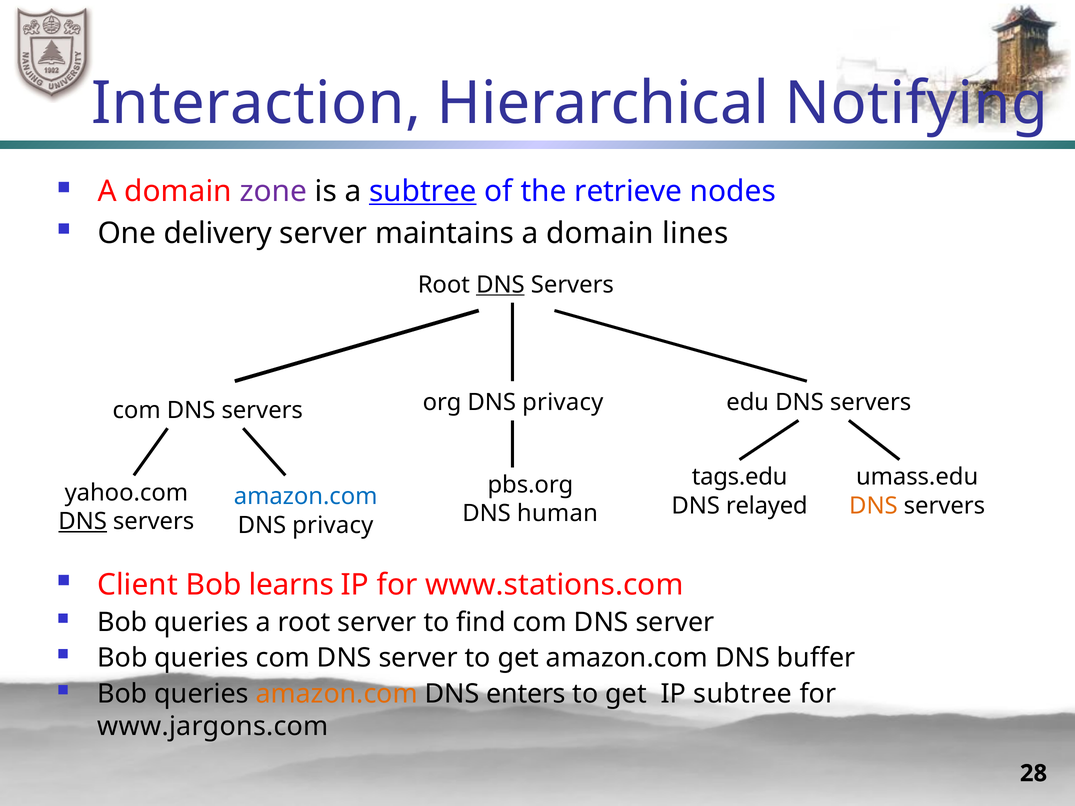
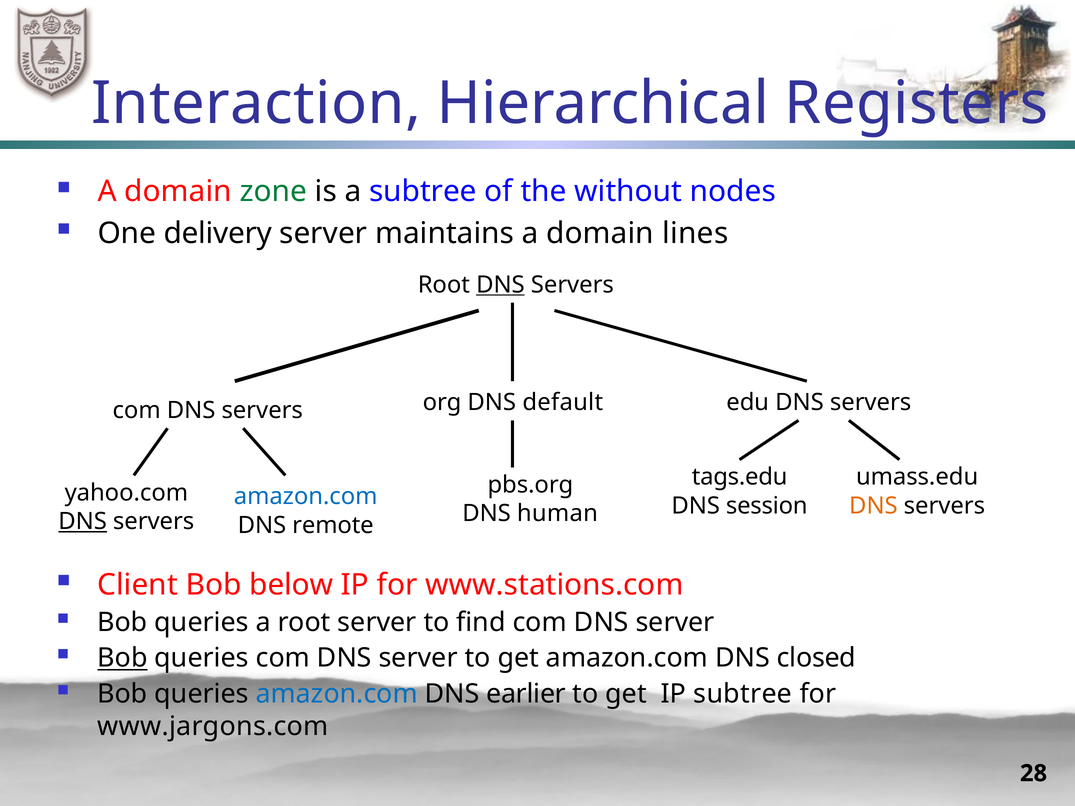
Notifying: Notifying -> Registers
zone colour: purple -> green
subtree at (423, 192) underline: present -> none
retrieve: retrieve -> without
org DNS privacy: privacy -> default
relayed: relayed -> session
privacy at (333, 525): privacy -> remote
learns: learns -> below
Bob at (122, 658) underline: none -> present
buffer: buffer -> closed
amazon.com at (337, 694) colour: orange -> blue
enters: enters -> earlier
